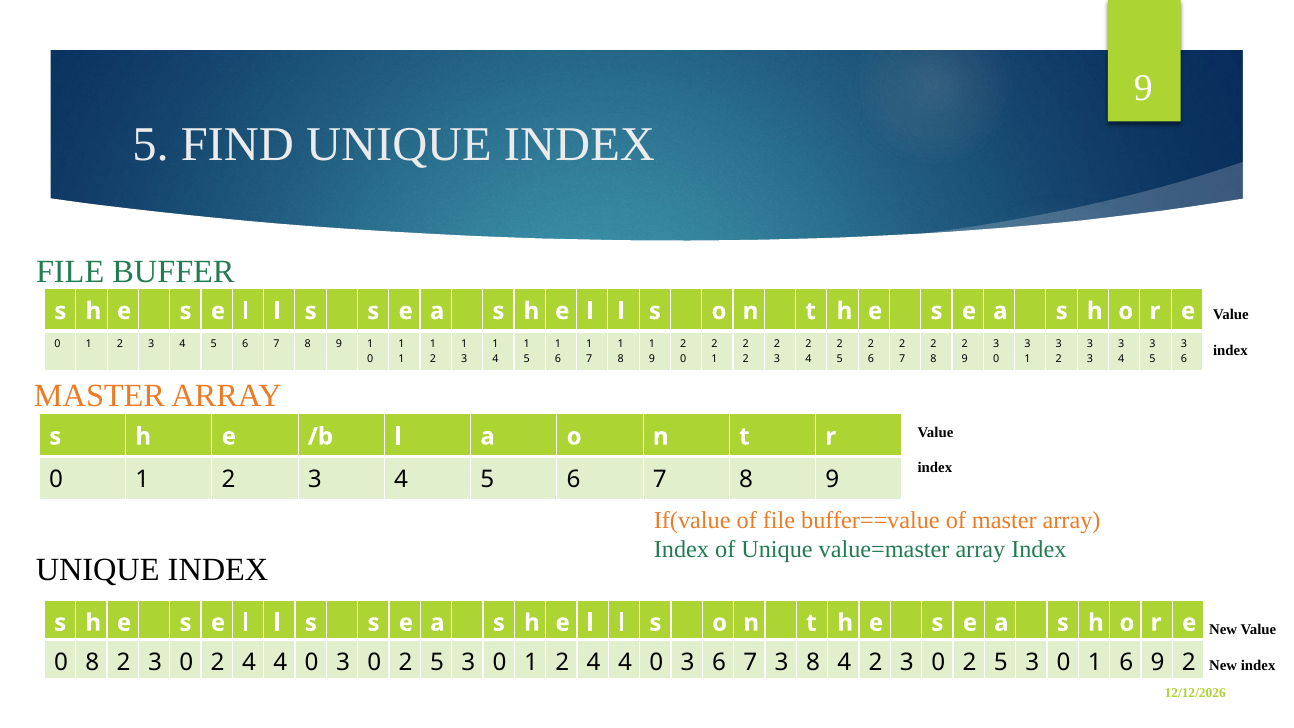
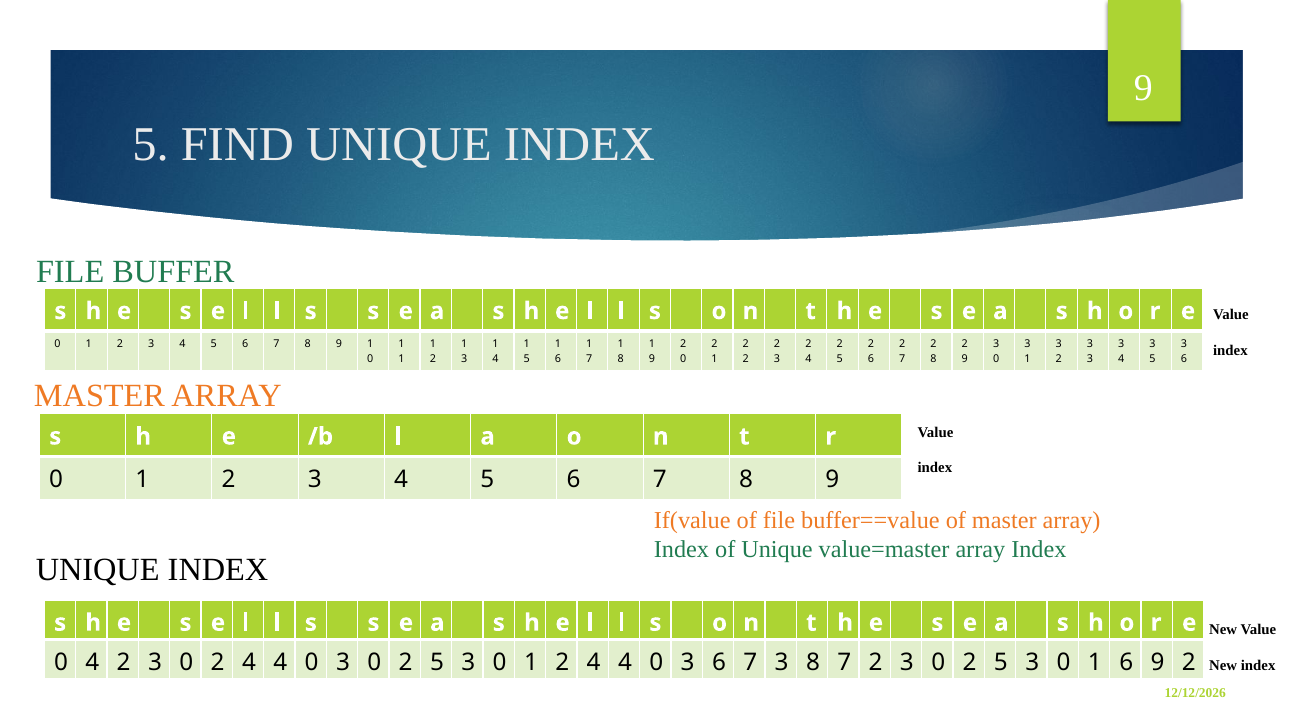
0 8: 8 -> 4
8 4: 4 -> 7
